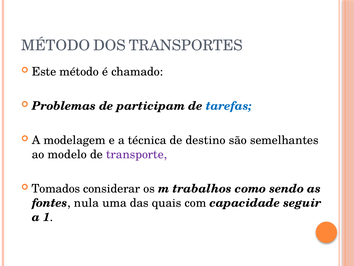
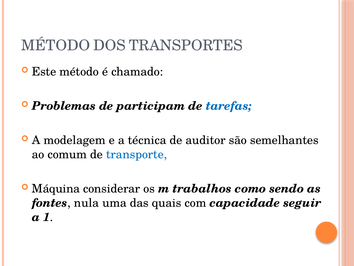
destino: destino -> auditor
modelo: modelo -> comum
transporte colour: purple -> blue
Tomados: Tomados -> Máquina
